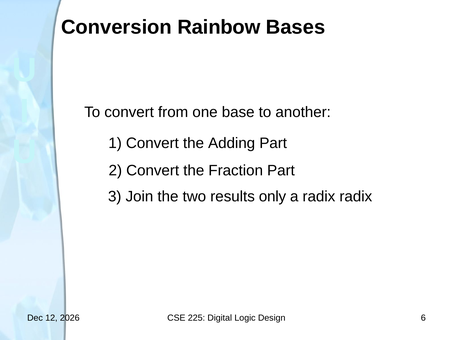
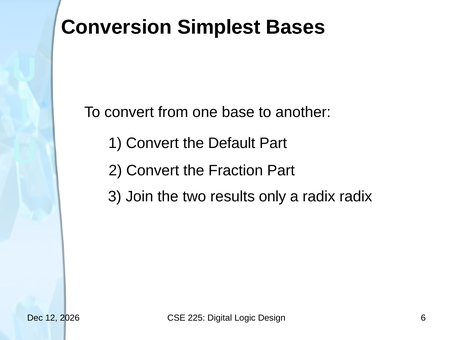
Rainbow: Rainbow -> Simplest
Adding: Adding -> Default
